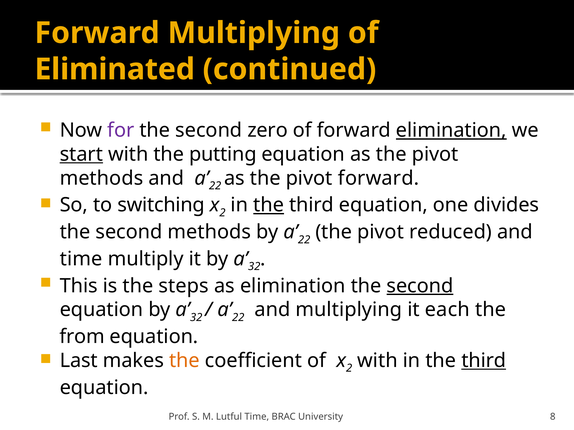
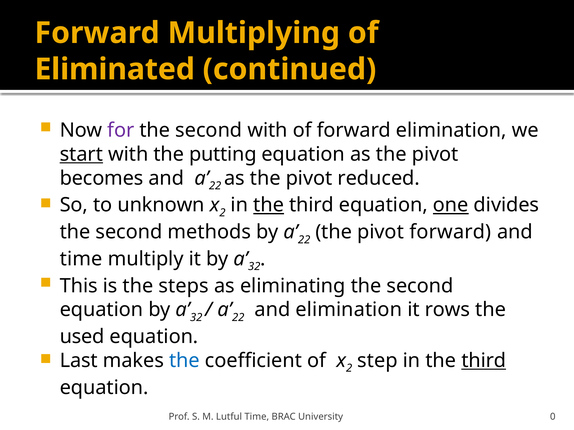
second zero: zero -> with
elimination at (451, 131) underline: present -> none
methods at (101, 178): methods -> becomes
pivot forward: forward -> reduced
switching: switching -> unknown
one underline: none -> present
pivot reduced: reduced -> forward
as elimination: elimination -> eliminating
second at (420, 286) underline: present -> none
and multiplying: multiplying -> elimination
each: each -> rows
from: from -> used
the at (184, 361) colour: orange -> blue
with at (377, 361): with -> step
8: 8 -> 0
